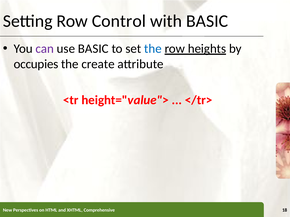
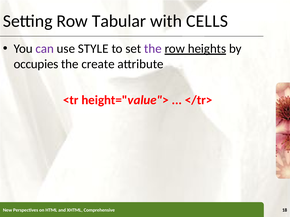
Control: Control -> Tabular
with BASIC: BASIC -> CELLS
use BASIC: BASIC -> STYLE
the at (153, 49) colour: blue -> purple
